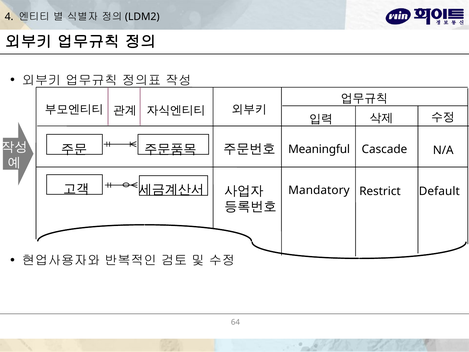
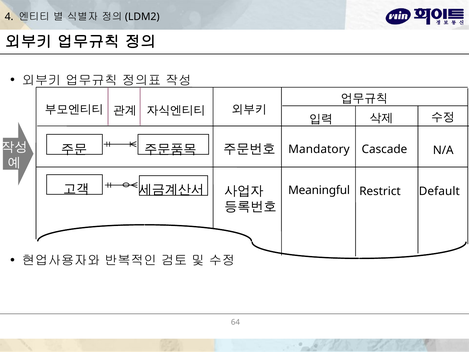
Meaningful: Meaningful -> Mandatory
Mandatory: Mandatory -> Meaningful
